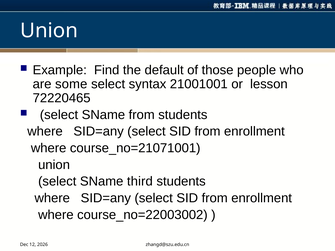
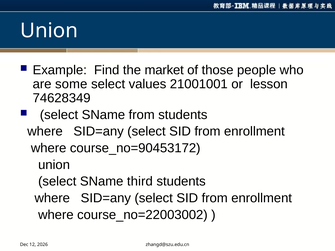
default: default -> market
syntax: syntax -> values
72220465: 72220465 -> 74628349
course_no=21071001: course_no=21071001 -> course_no=90453172
